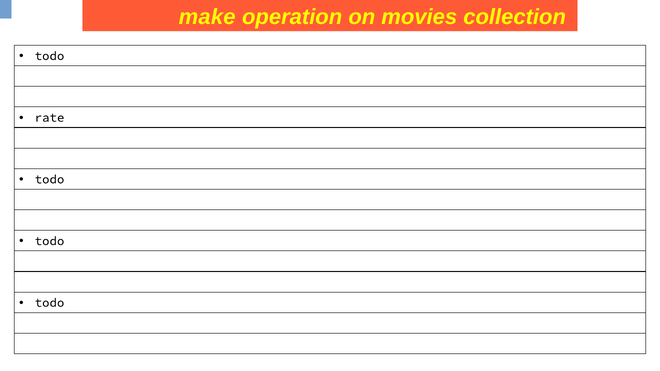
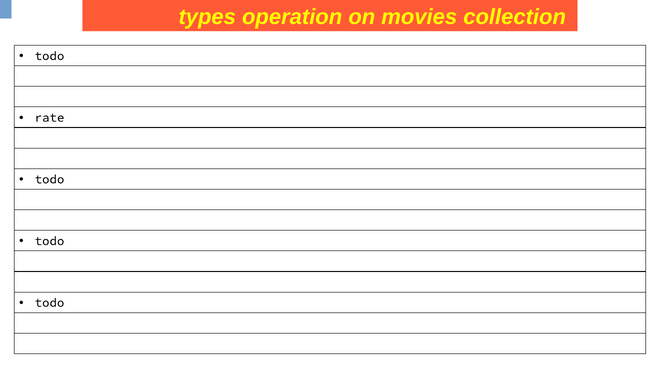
make: make -> types
